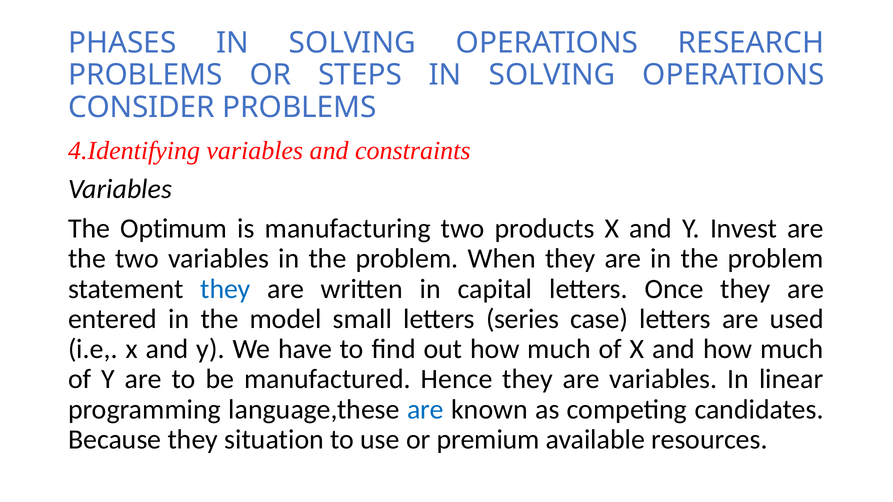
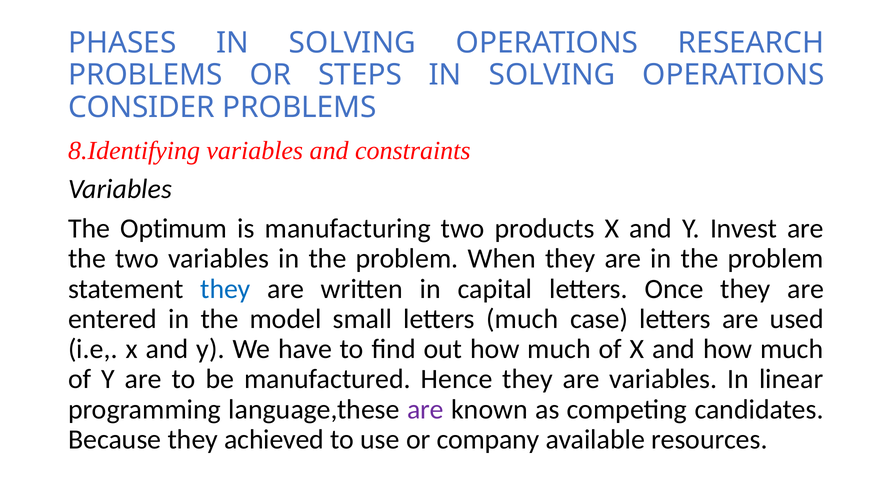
4.Identifying: 4.Identifying -> 8.Identifying
letters series: series -> much
are at (425, 410) colour: blue -> purple
situation: situation -> achieved
premium: premium -> company
